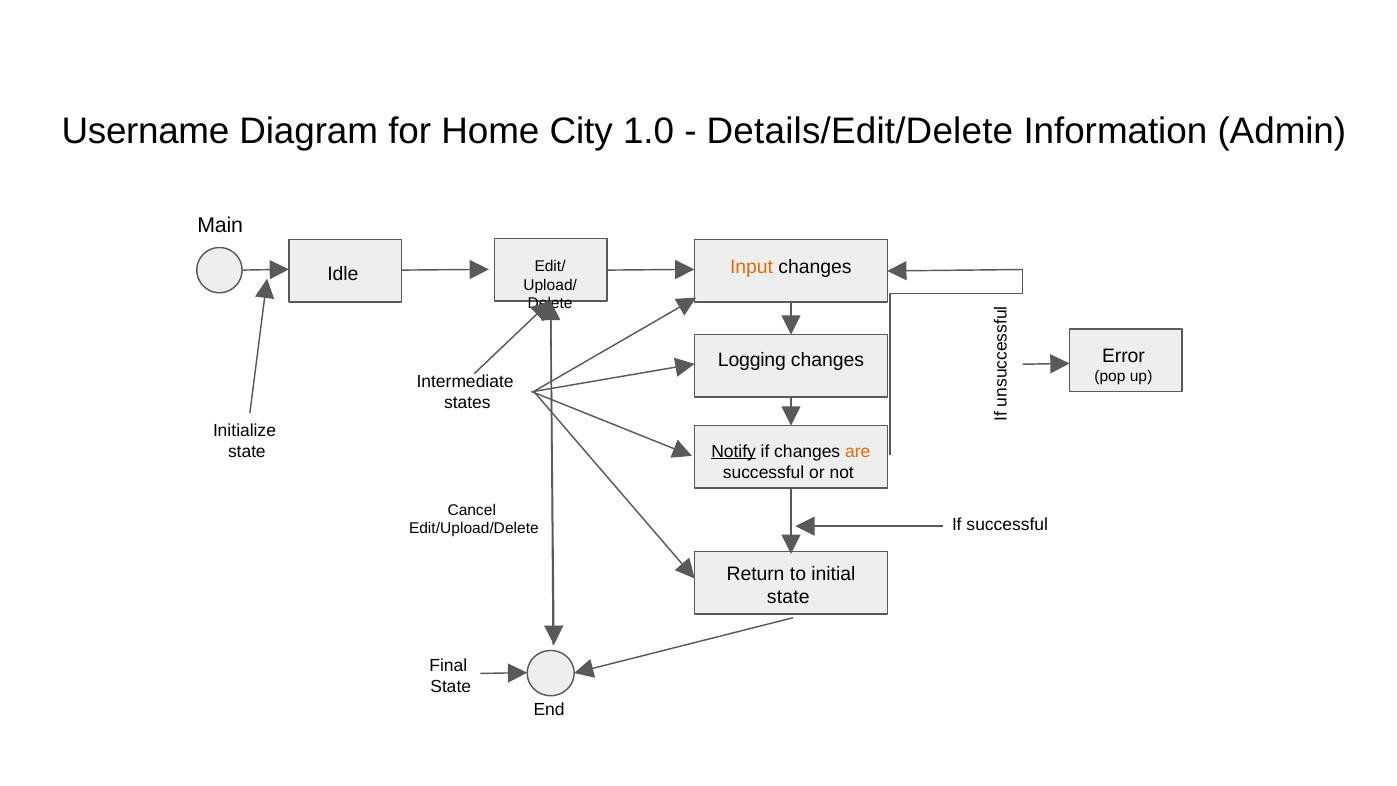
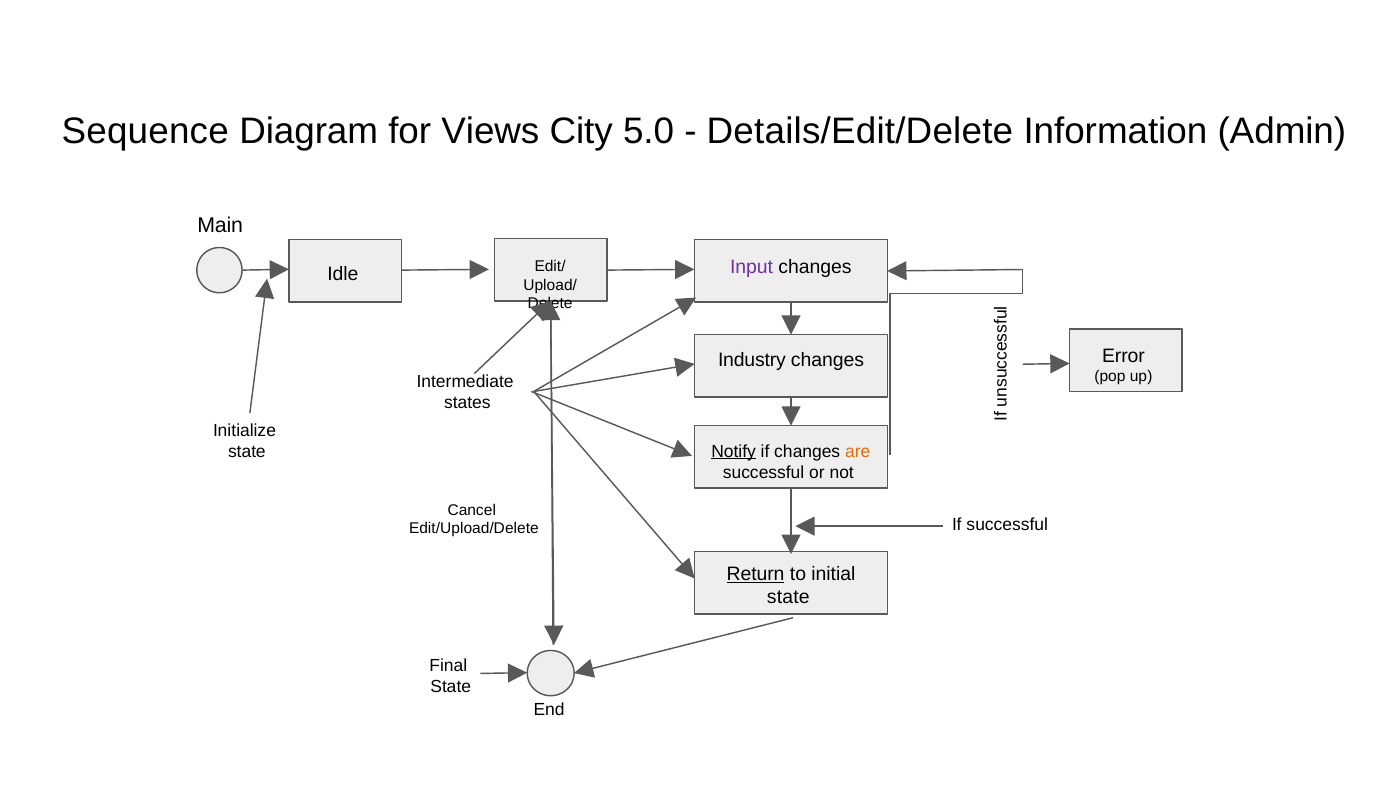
Username: Username -> Sequence
Home: Home -> Views
1.0: 1.0 -> 5.0
Input colour: orange -> purple
Logging: Logging -> Industry
Return underline: none -> present
